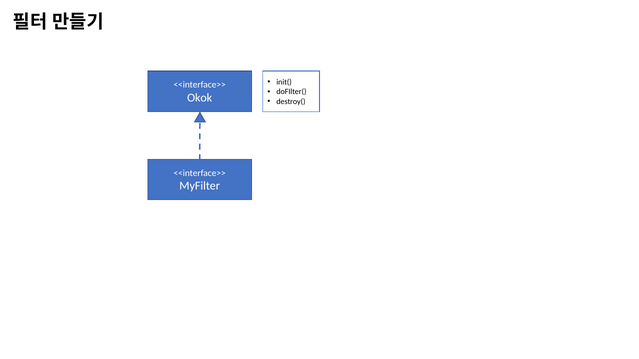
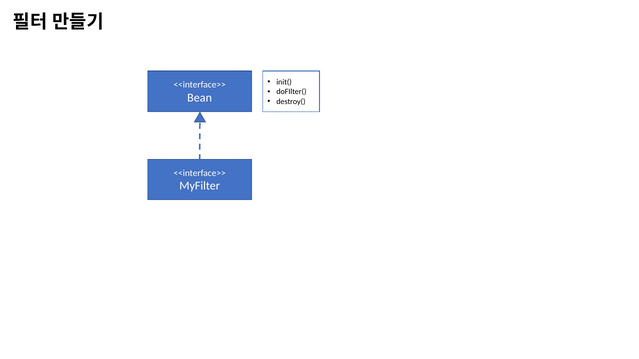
Okok: Okok -> Bean
